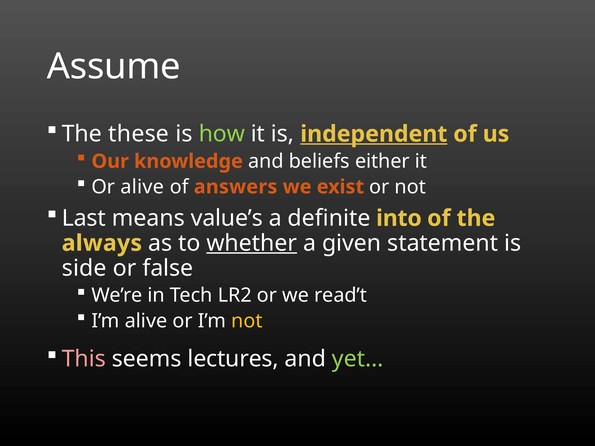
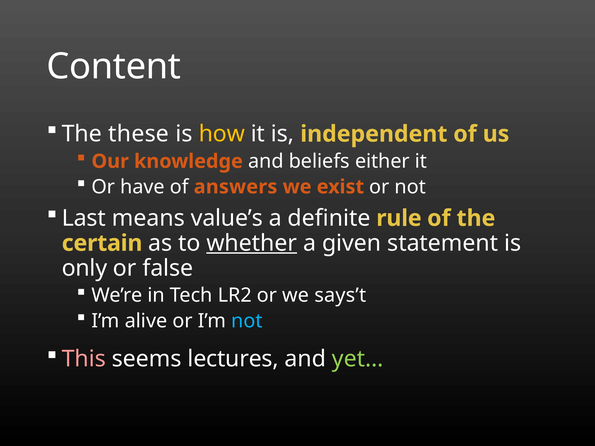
Assume: Assume -> Content
how colour: light green -> yellow
independent underline: present -> none
Or alive: alive -> have
into: into -> rule
always: always -> certain
side: side -> only
read’t: read’t -> says’t
not at (247, 321) colour: yellow -> light blue
